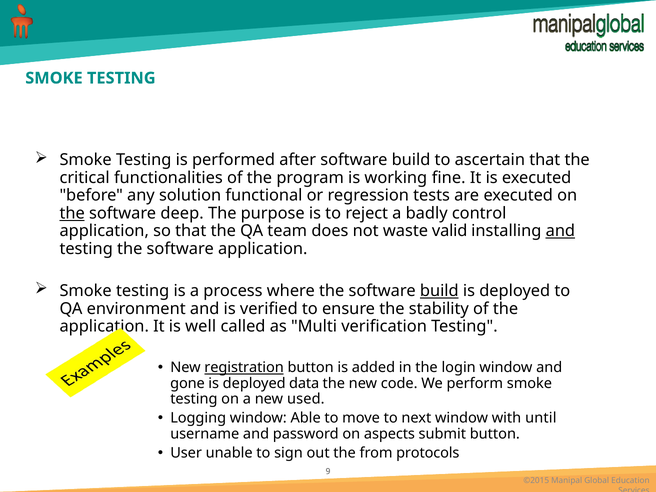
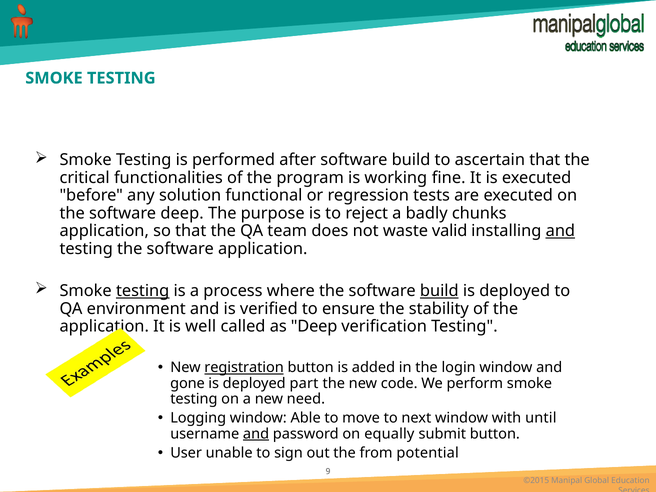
the at (72, 213) underline: present -> none
control: control -> chunks
testing at (143, 291) underline: none -> present
as Multi: Multi -> Deep
data: data -> part
used: used -> need
and at (256, 434) underline: none -> present
aspects: aspects -> equally
protocols: protocols -> potential
